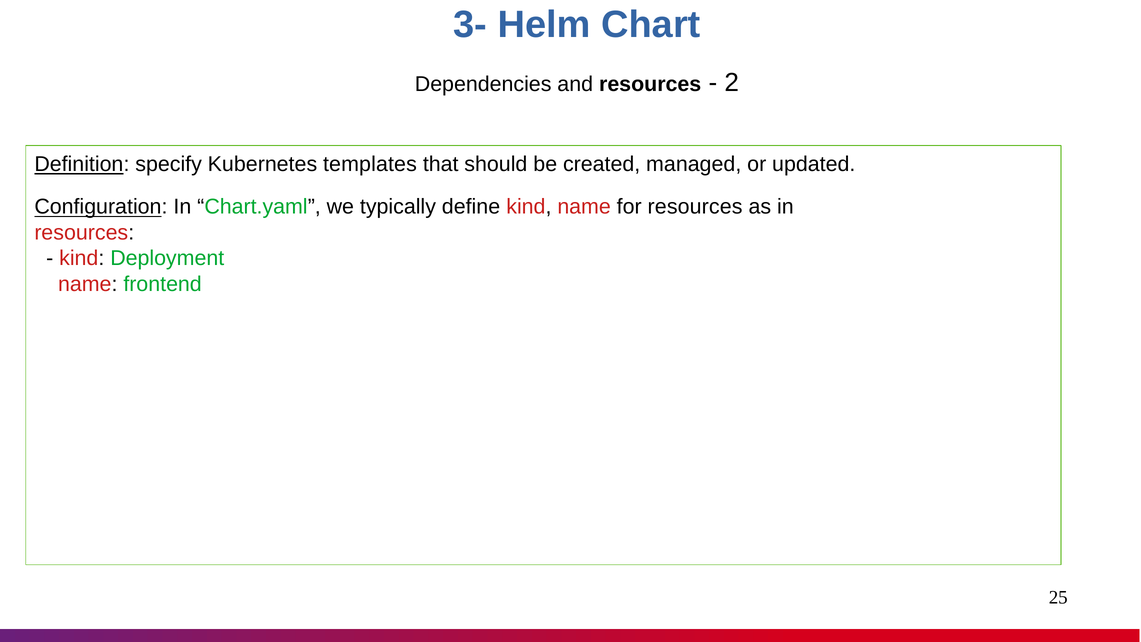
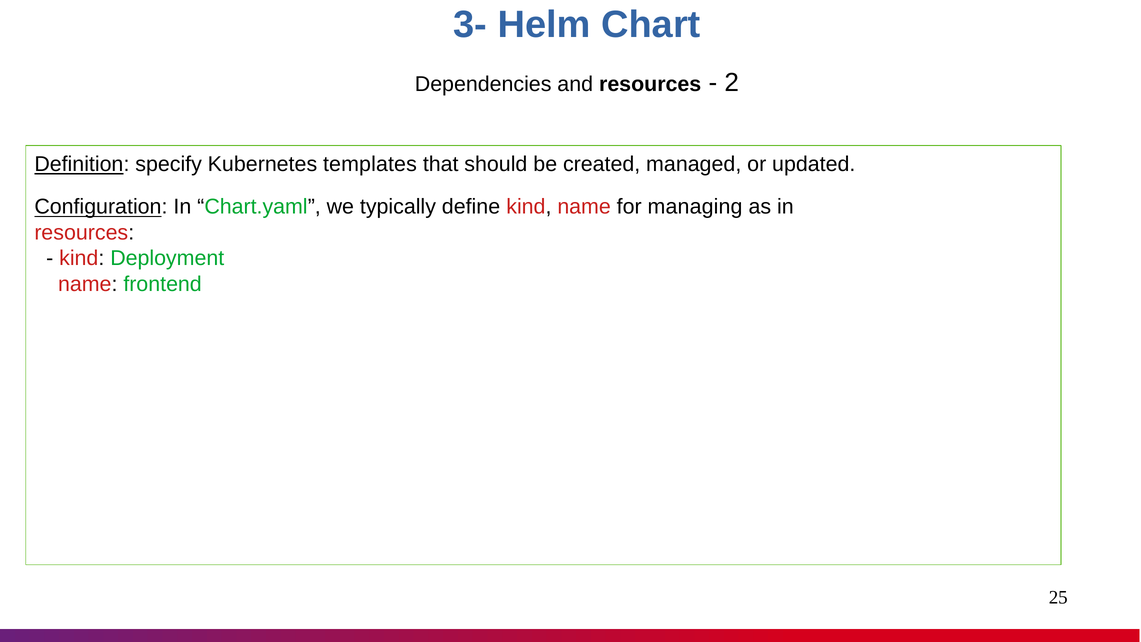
for resources: resources -> managing
